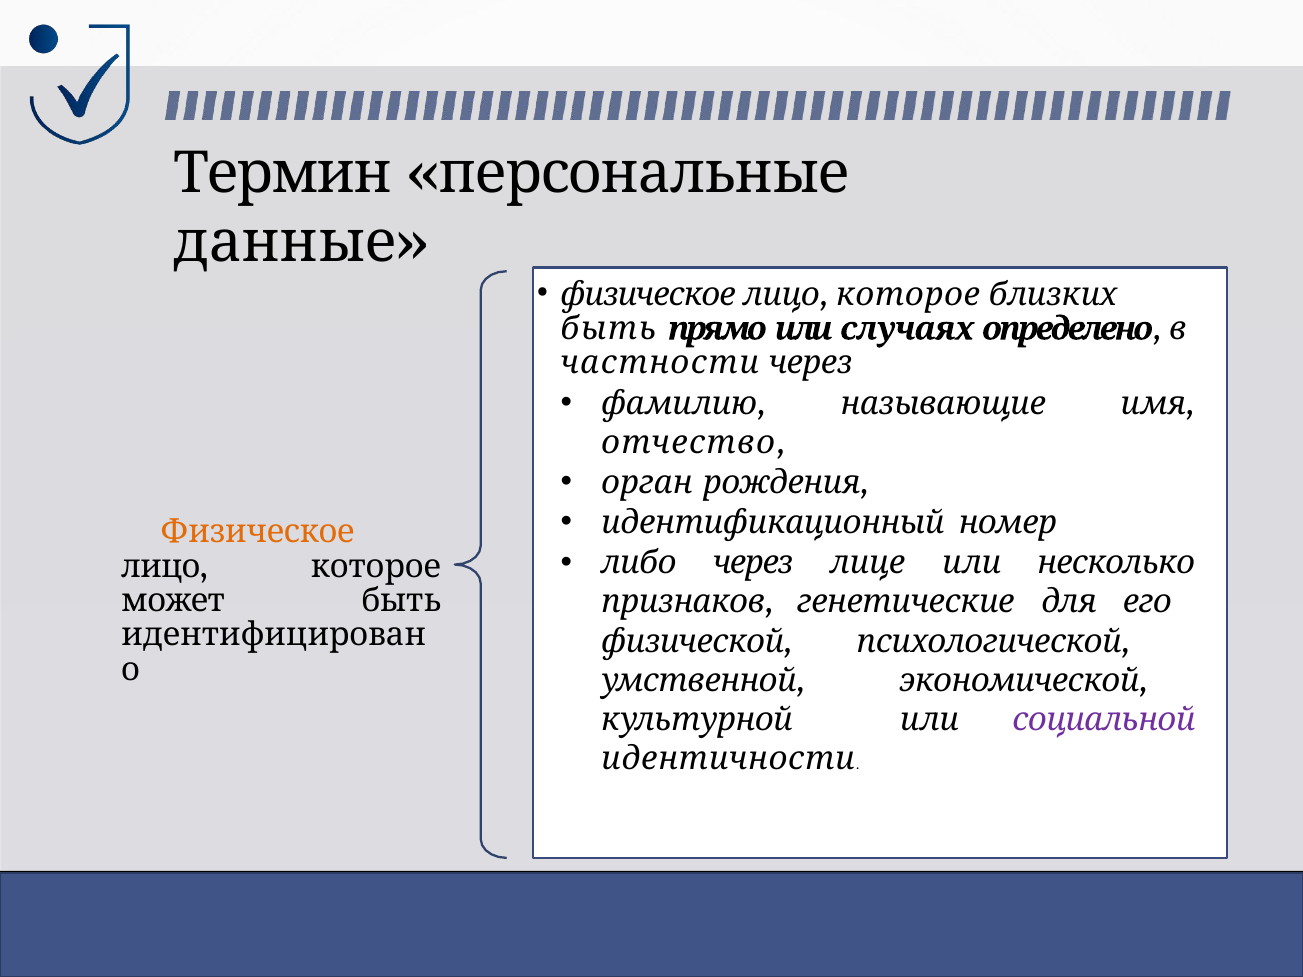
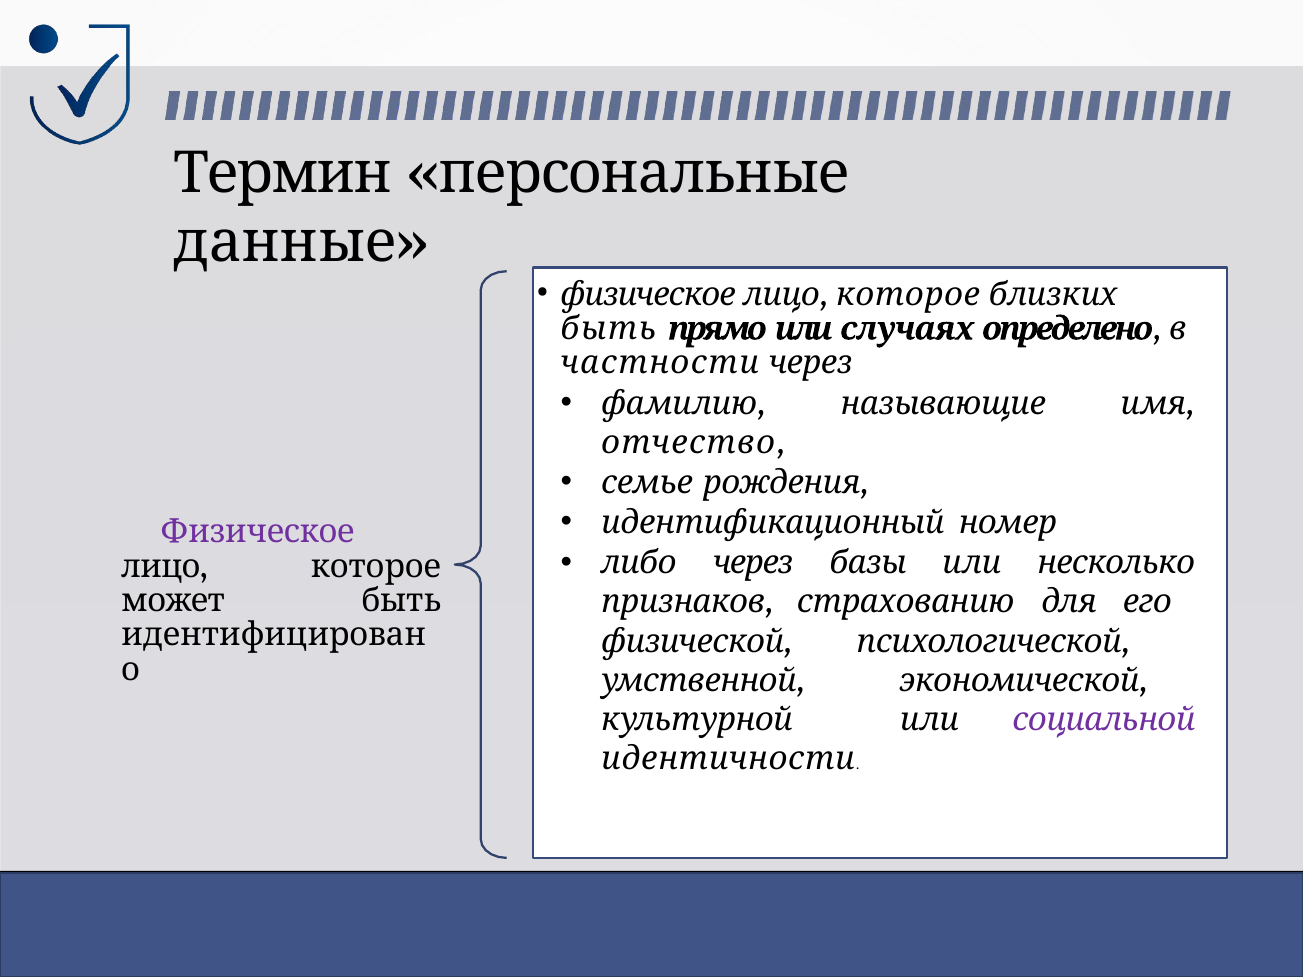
орган: орган -> семье
Физическое at (257, 532) colour: orange -> purple
лице: лице -> базы
генетические: генетические -> страхованию
